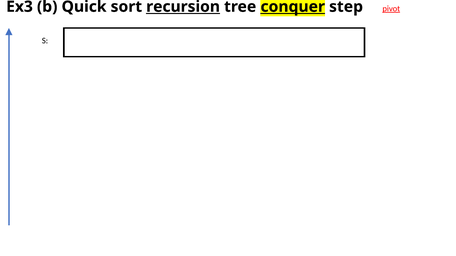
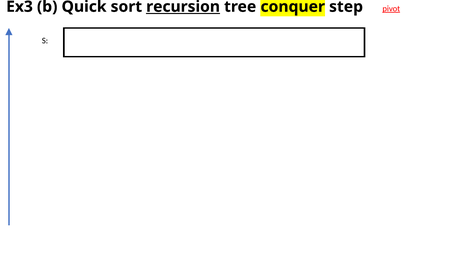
conquer underline: present -> none
